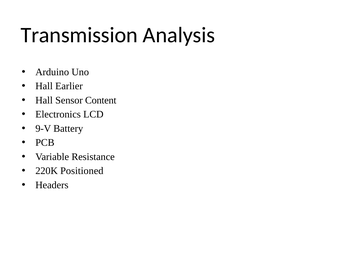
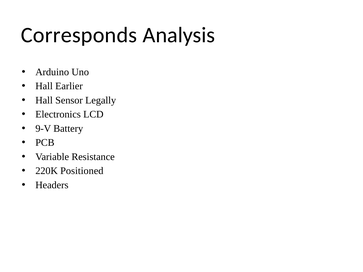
Transmission: Transmission -> Corresponds
Content: Content -> Legally
